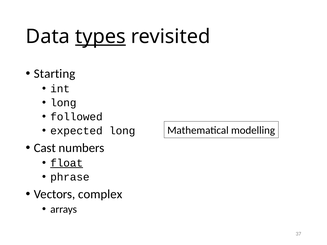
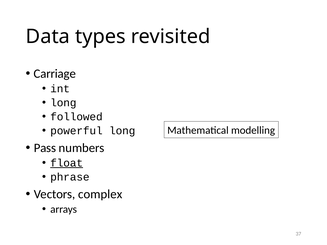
types underline: present -> none
Starting: Starting -> Carriage
expected: expected -> powerful
Cast: Cast -> Pass
